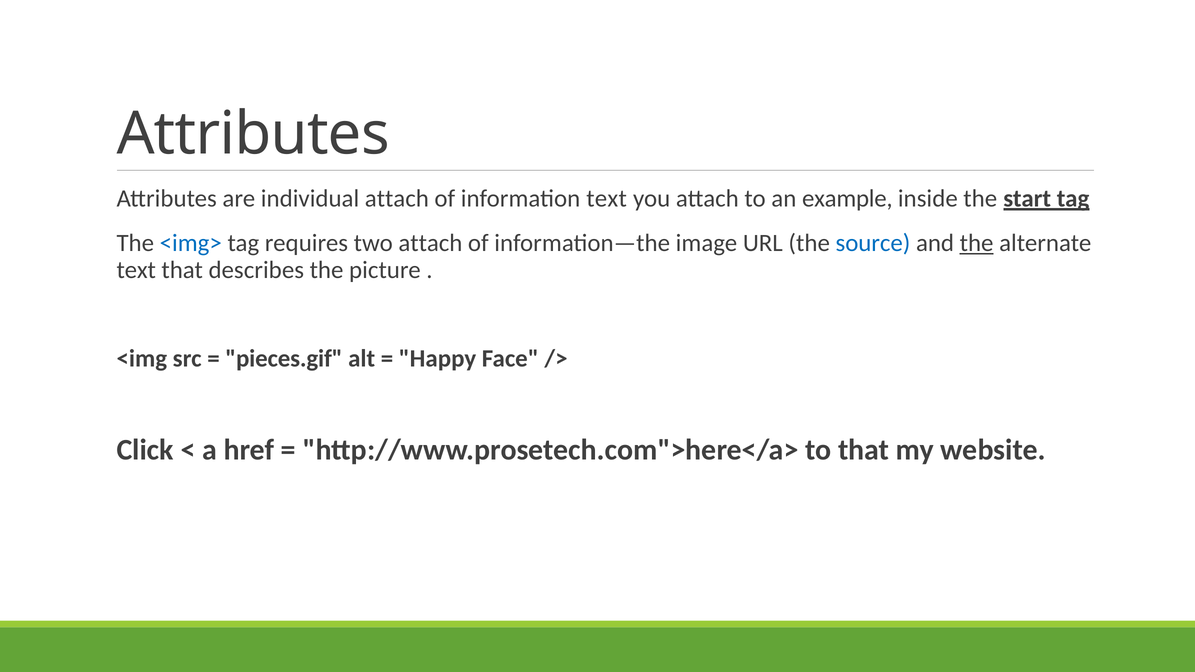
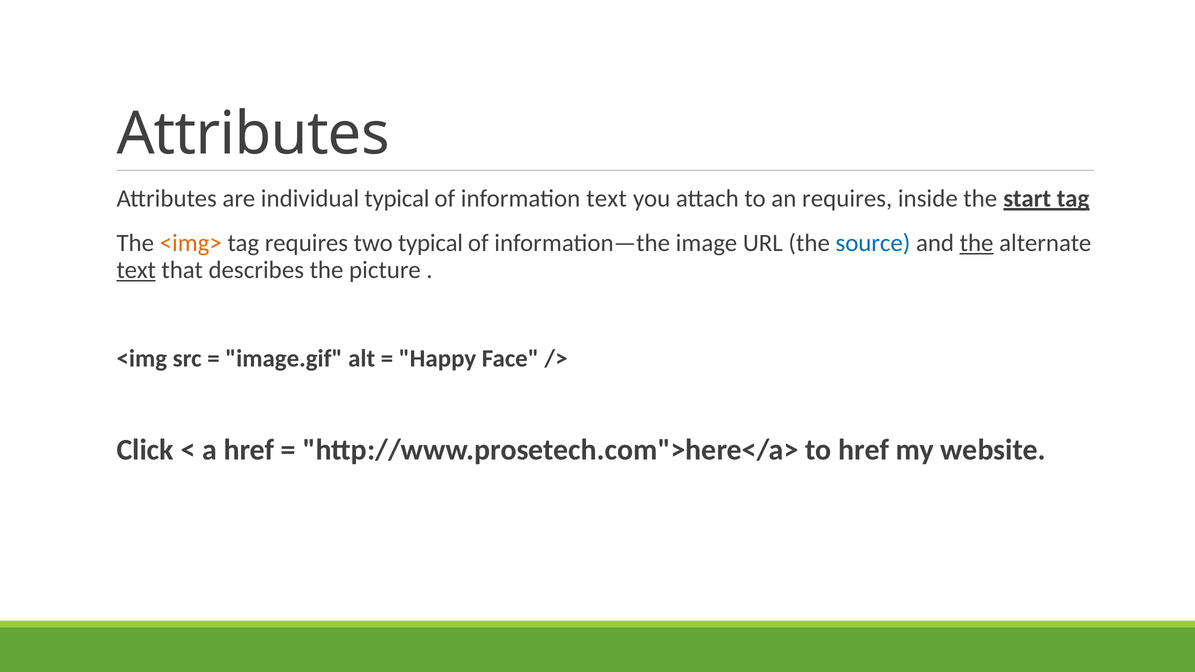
individual attach: attach -> typical
an example: example -> requires
<img> colour: blue -> orange
two attach: attach -> typical
text at (136, 270) underline: none -> present
pieces.gif: pieces.gif -> image.gif
to that: that -> href
